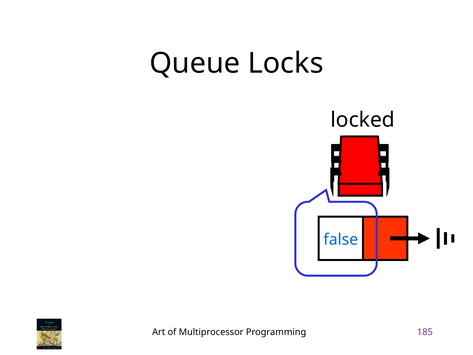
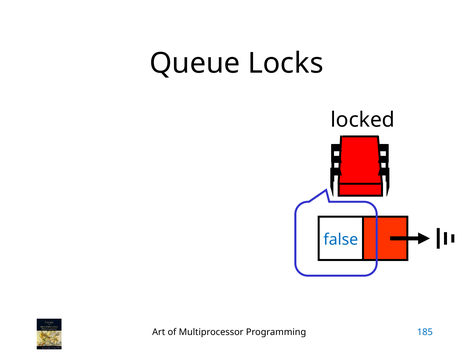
185 colour: purple -> blue
